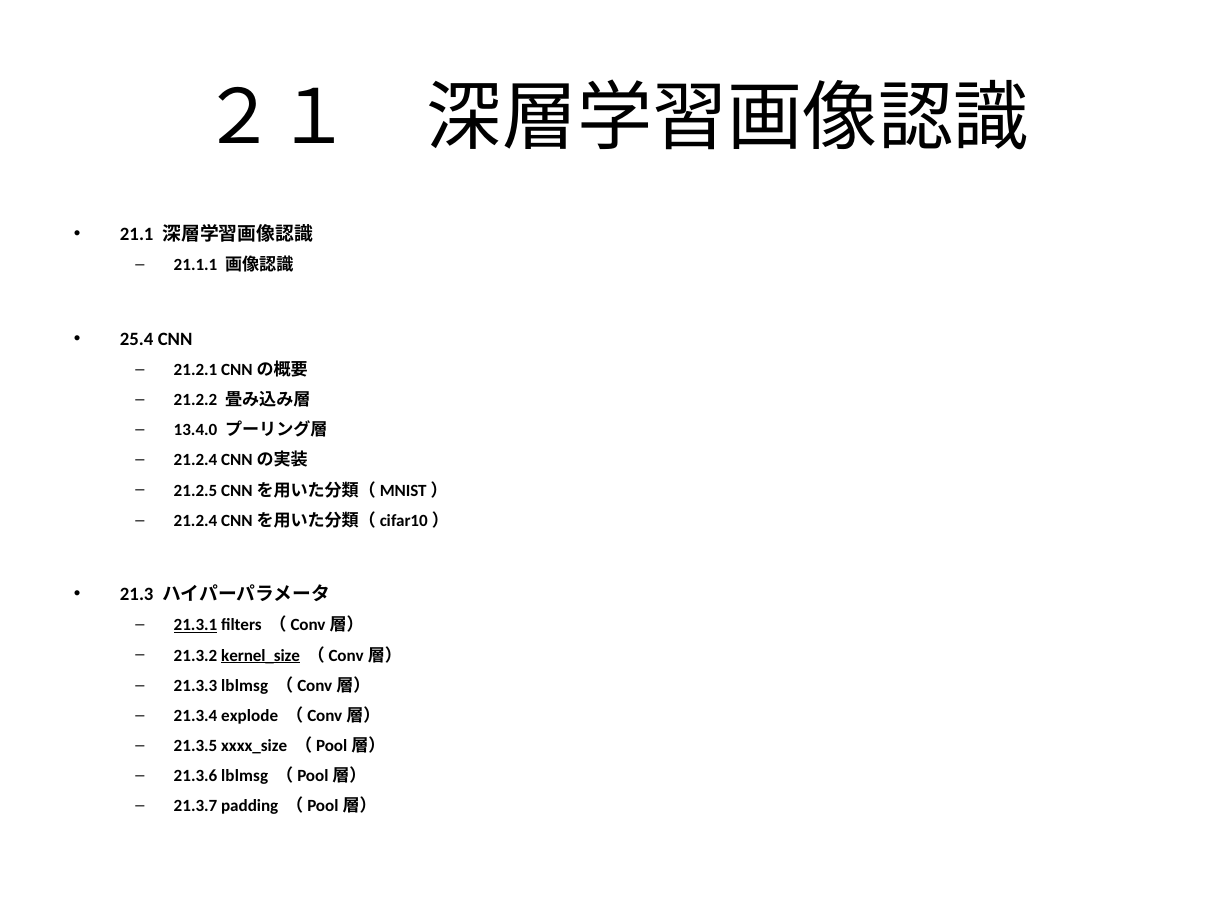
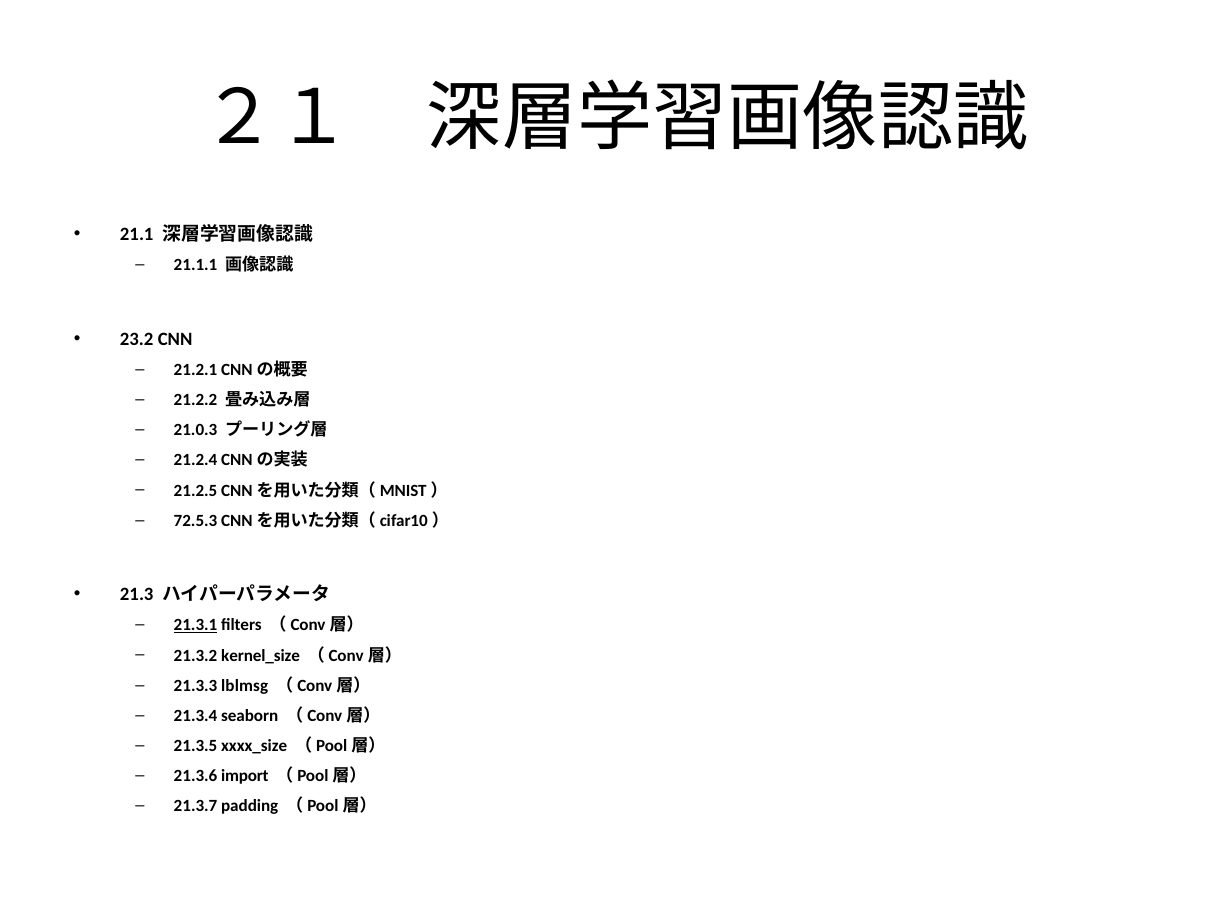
25.4: 25.4 -> 23.2
13.4.0: 13.4.0 -> 21.0.3
21.2.4 at (196, 520): 21.2.4 -> 72.5.3
kernel_size underline: present -> none
explode: explode -> seaborn
21.3.6 lblmsg: lblmsg -> import
